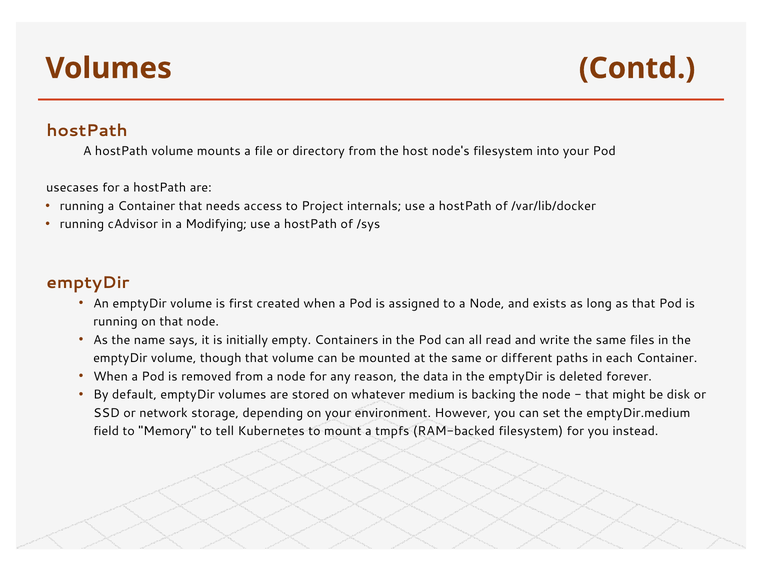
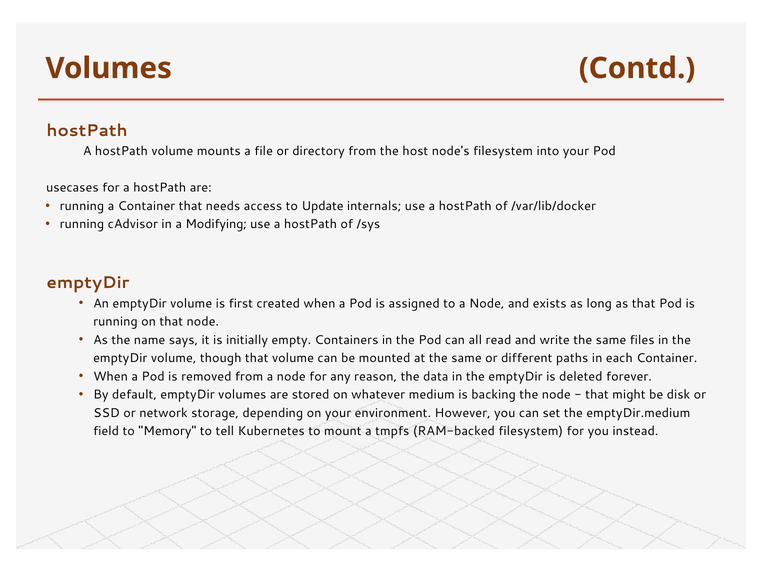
Project: Project -> Update
